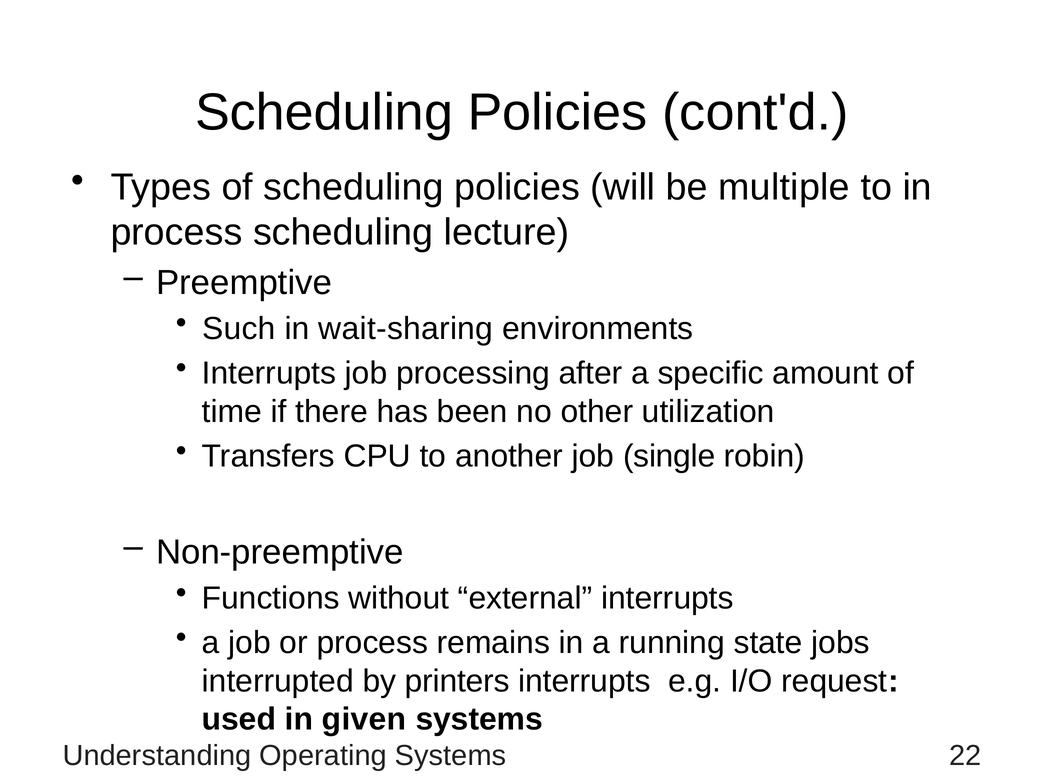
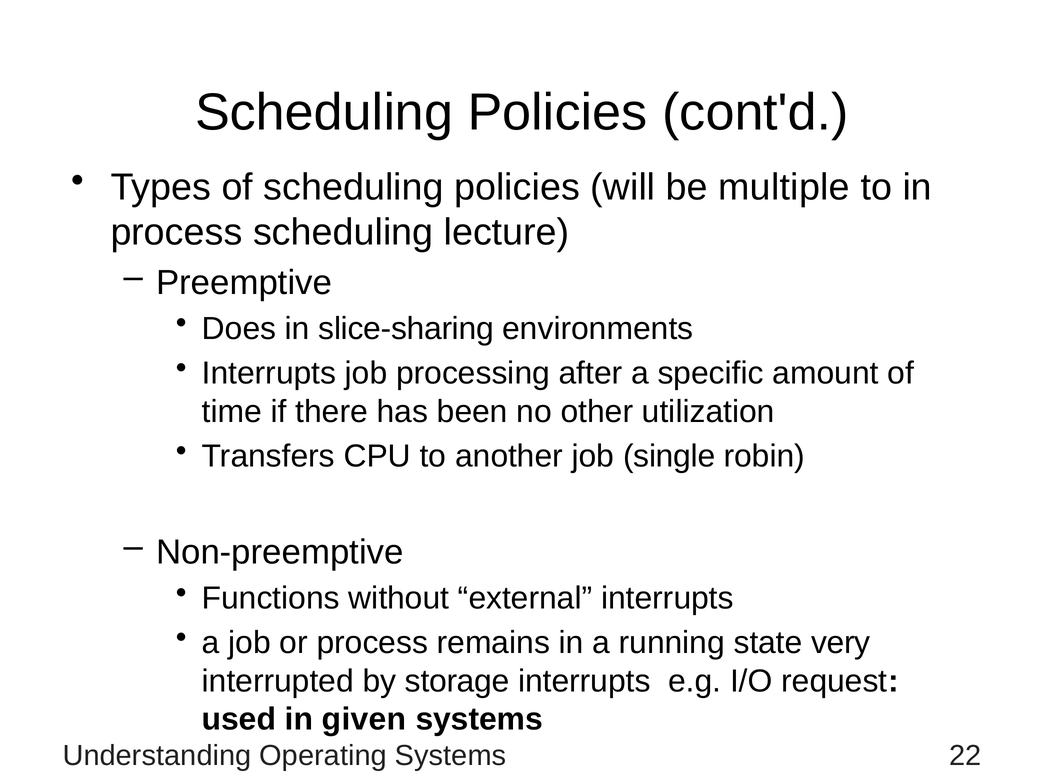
Such: Such -> Does
wait-sharing: wait-sharing -> slice-sharing
jobs: jobs -> very
printers: printers -> storage
